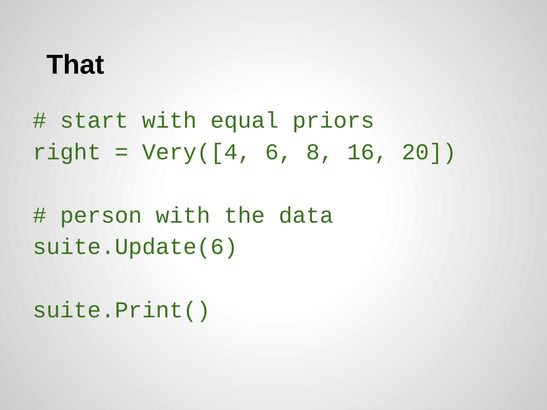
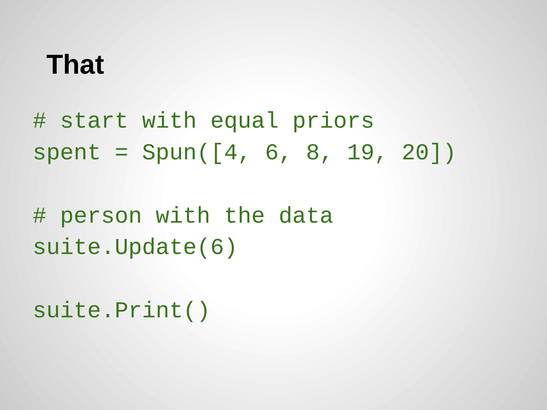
right: right -> spent
Very([4: Very([4 -> Spun([4
16: 16 -> 19
